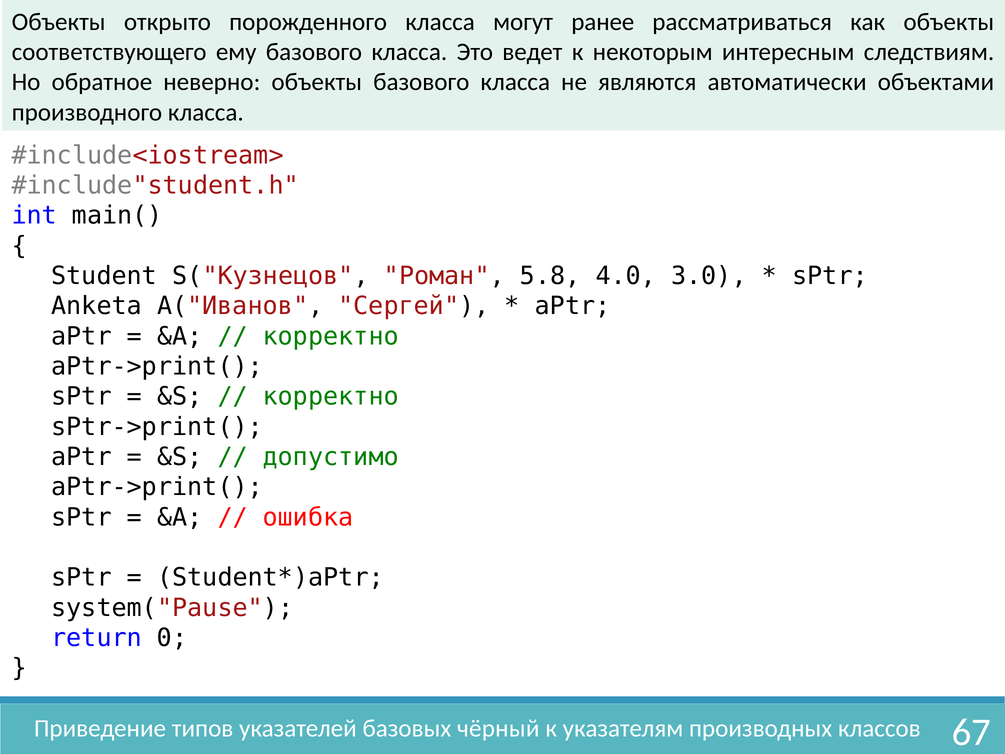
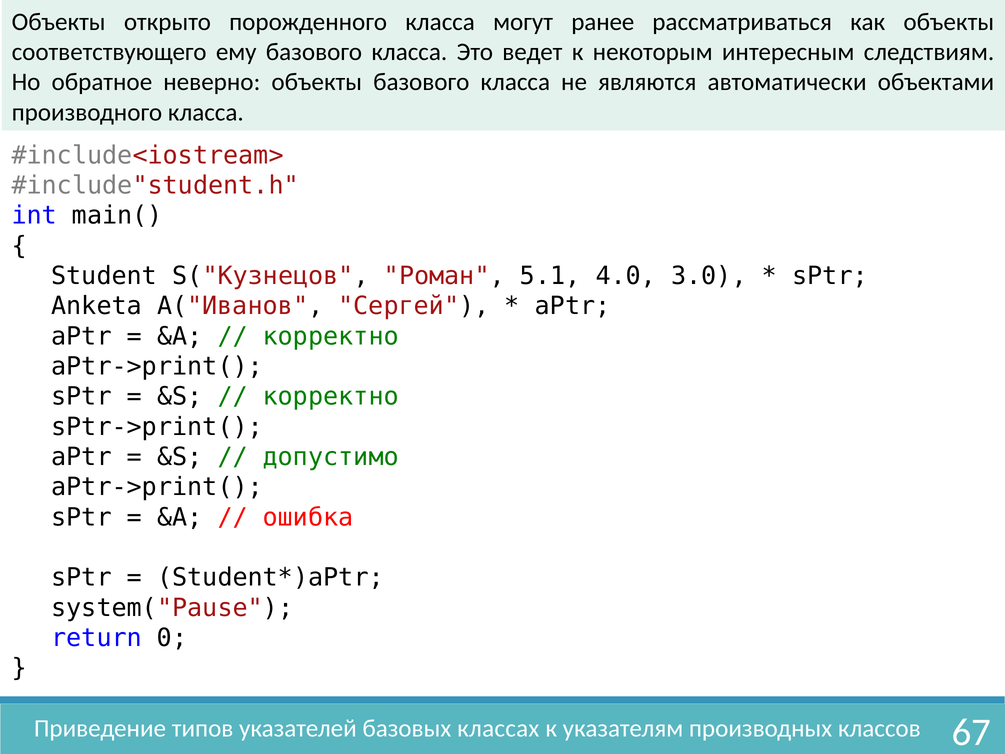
5.8: 5.8 -> 5.1
чёрный: чёрный -> классах
